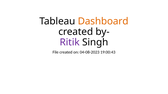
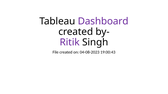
Dashboard colour: orange -> purple
